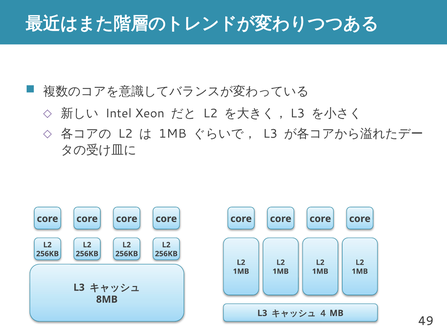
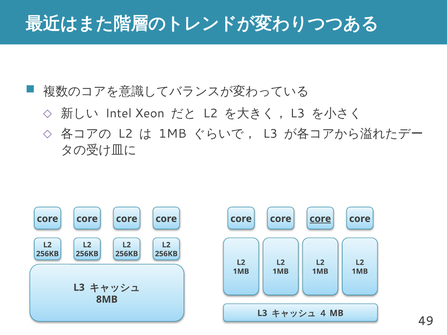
core at (320, 219) underline: none -> present
